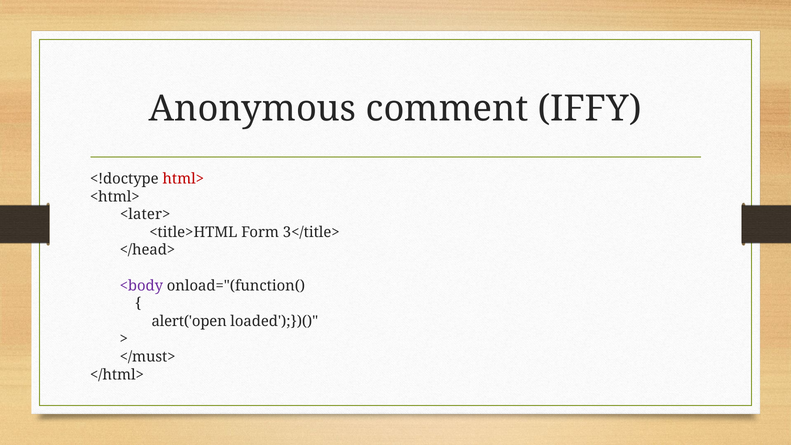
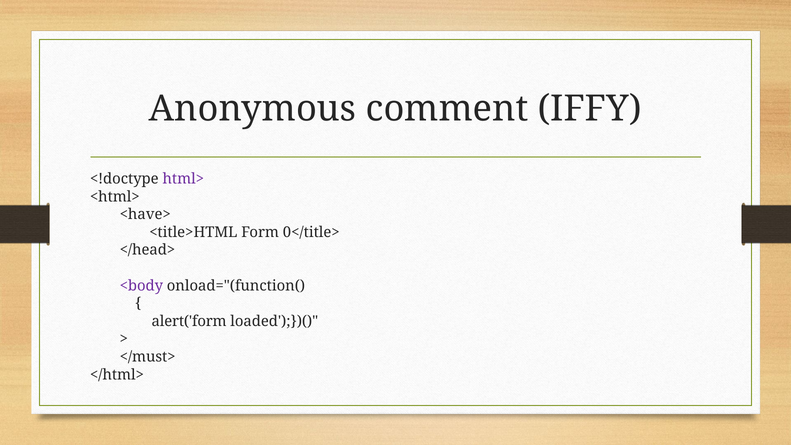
html> colour: red -> purple
<later>: <later> -> <have>
3</title>: 3</title> -> 0</title>
alert('open: alert('open -> alert('form
